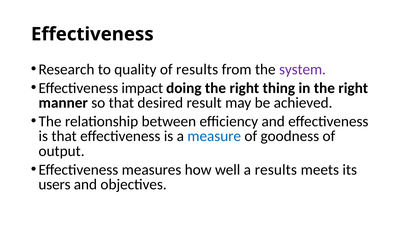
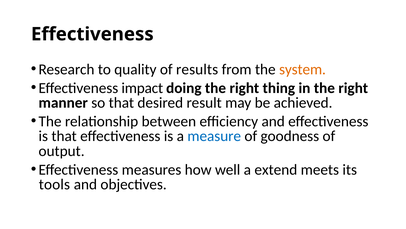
system colour: purple -> orange
a results: results -> extend
users: users -> tools
